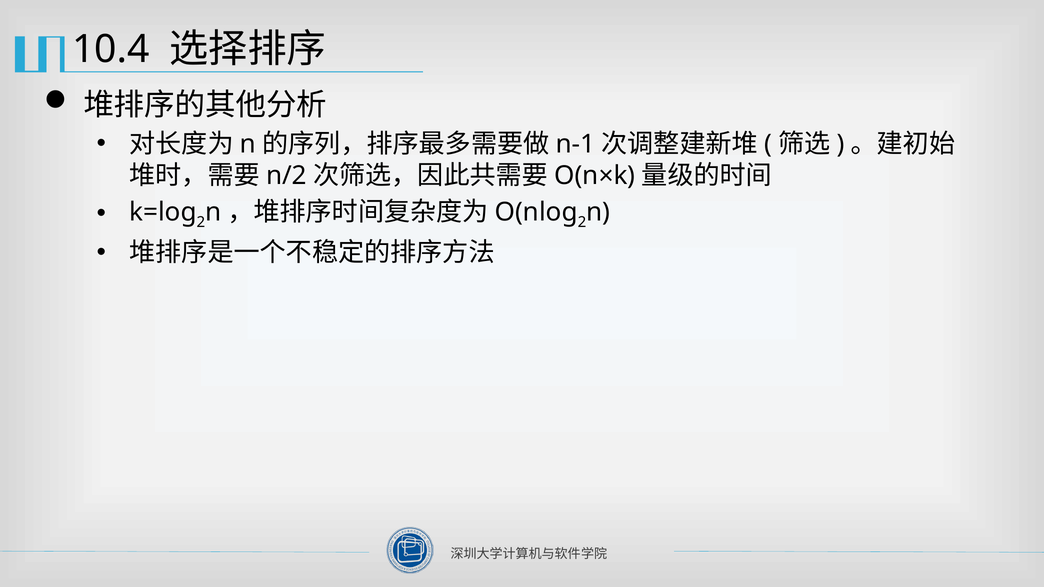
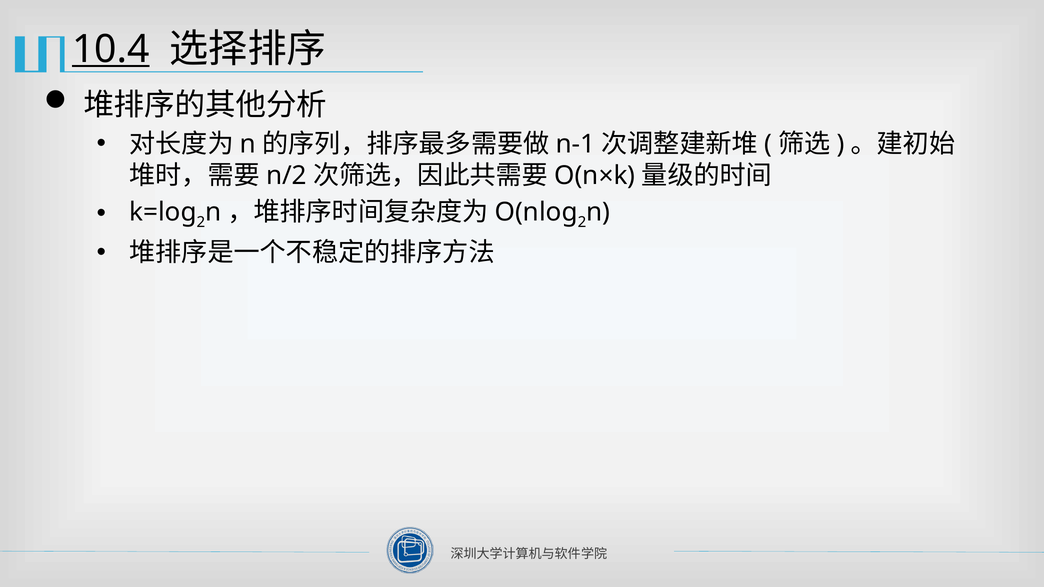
10.4 underline: none -> present
